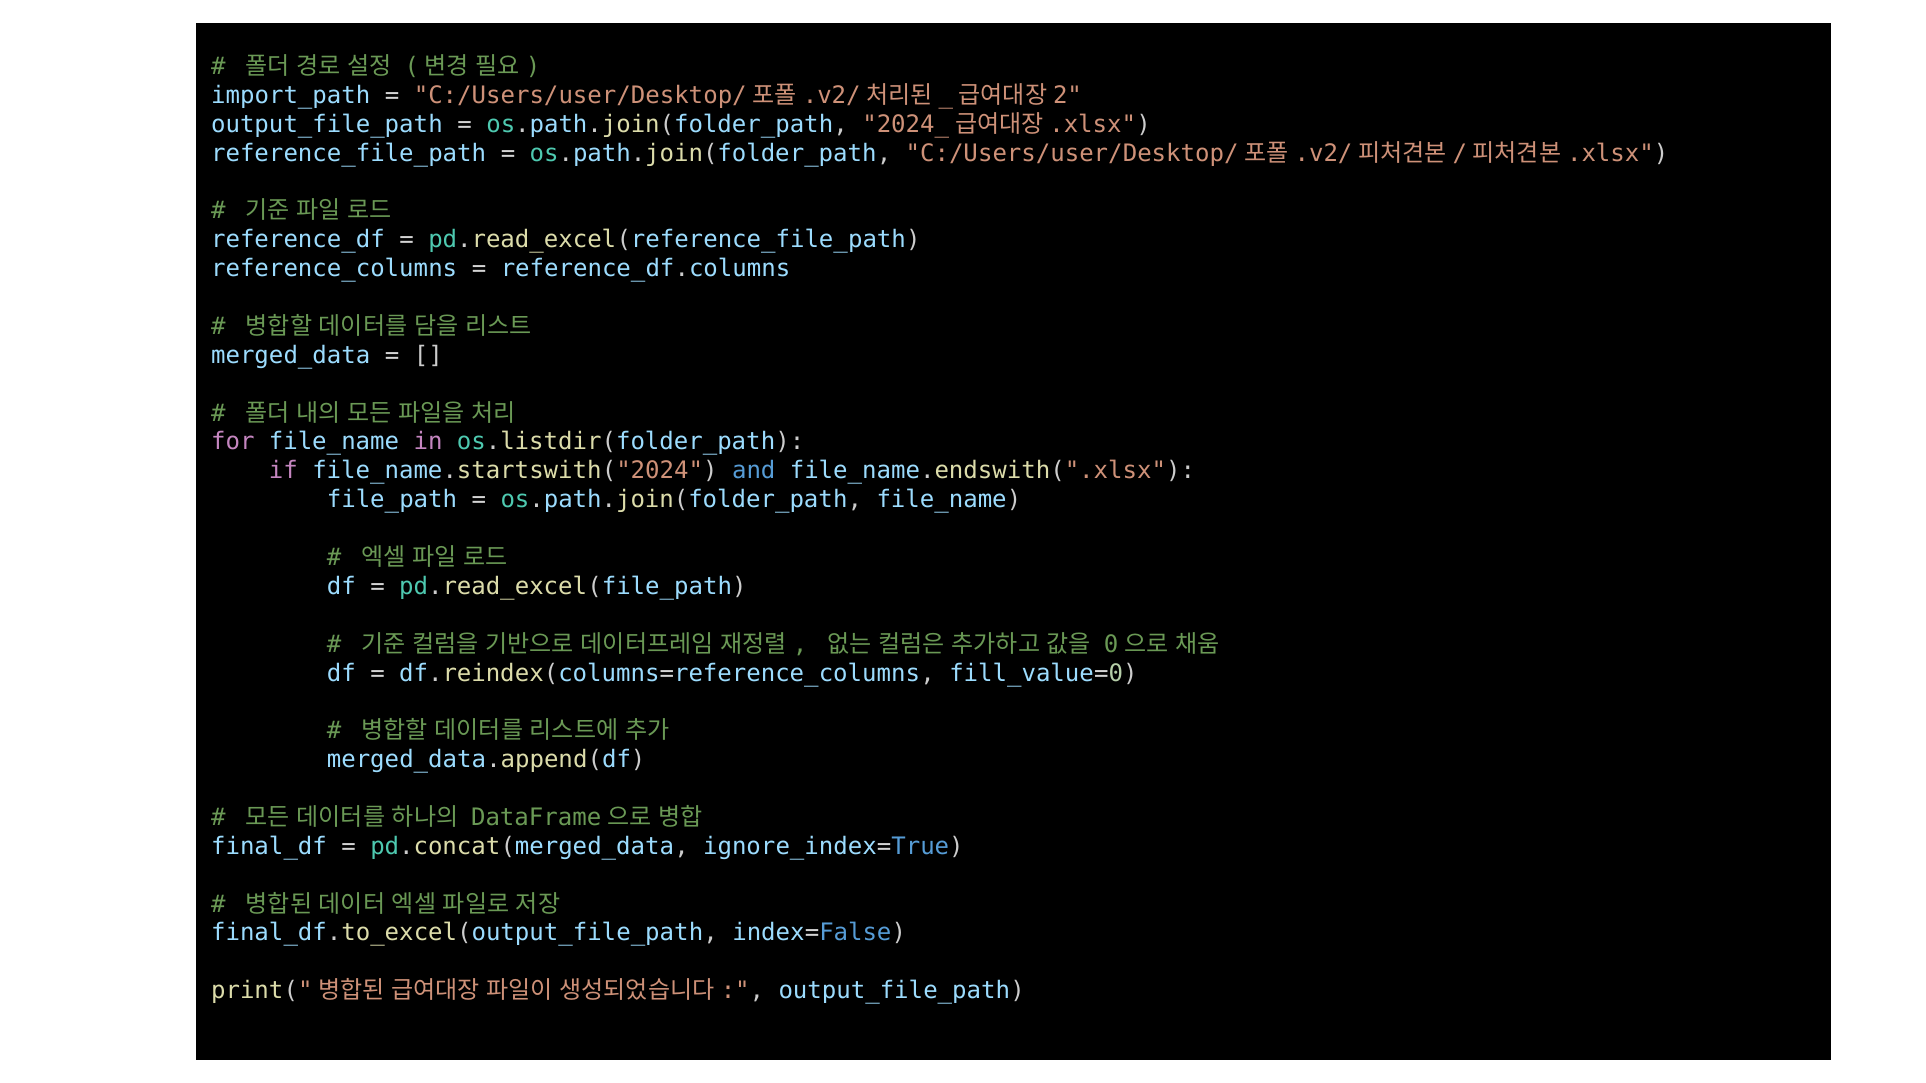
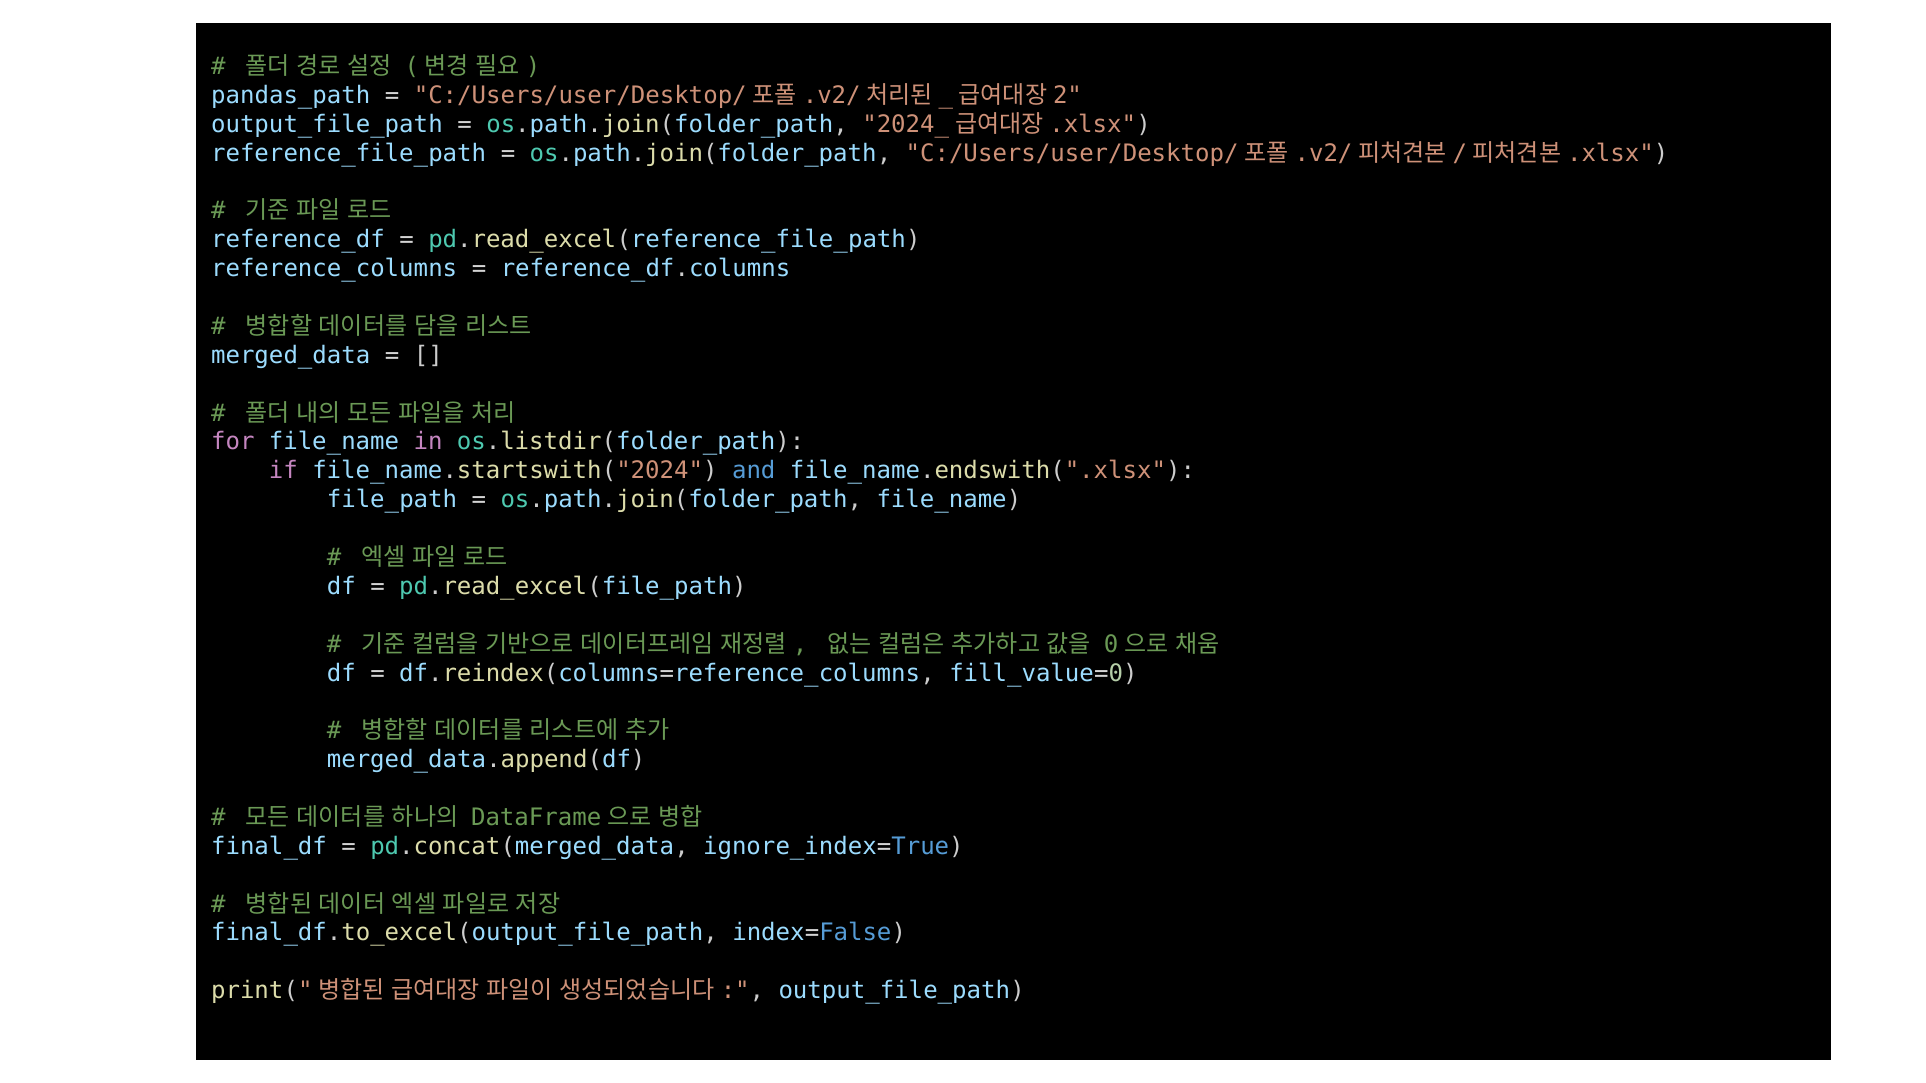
import_path: import_path -> pandas_path
